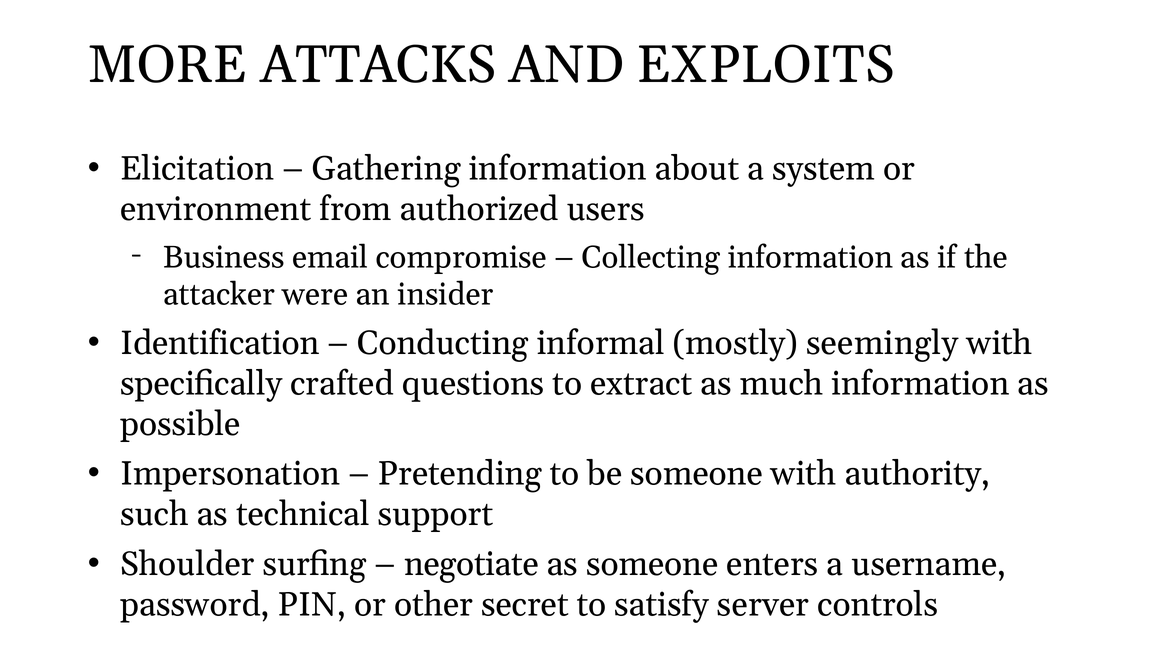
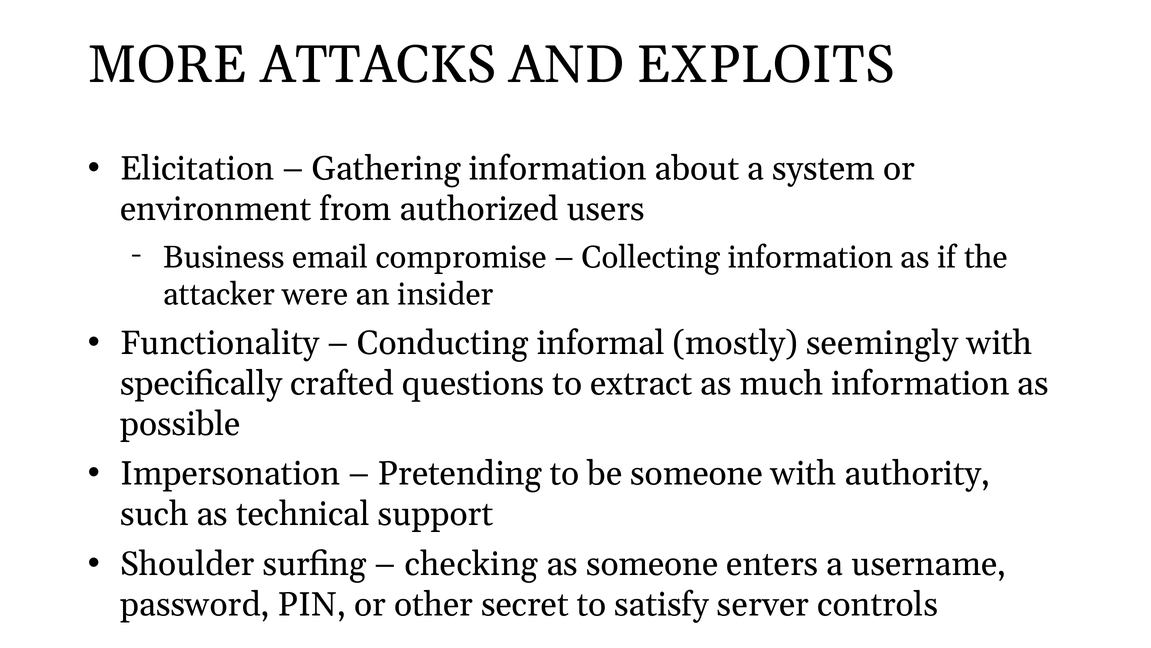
Identification: Identification -> Functionality
negotiate: negotiate -> checking
